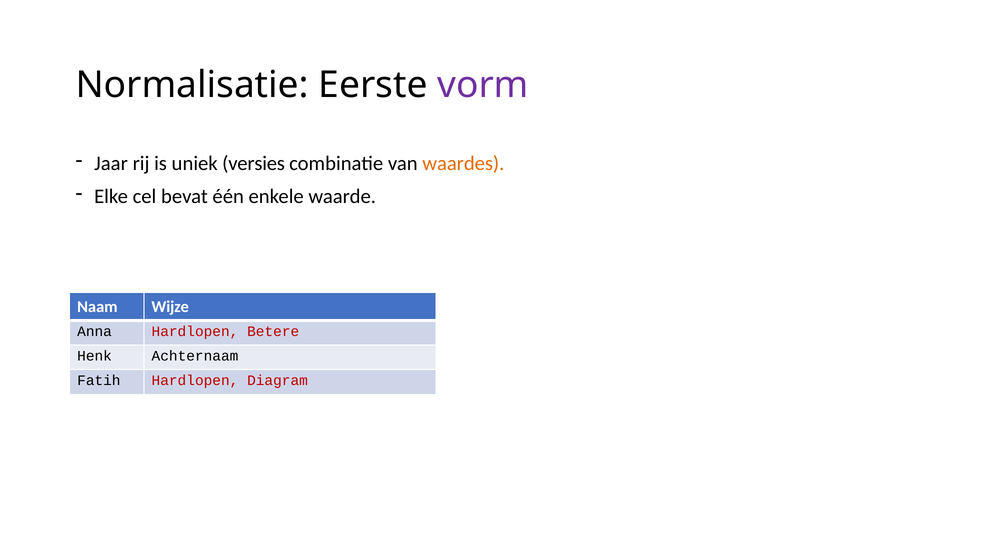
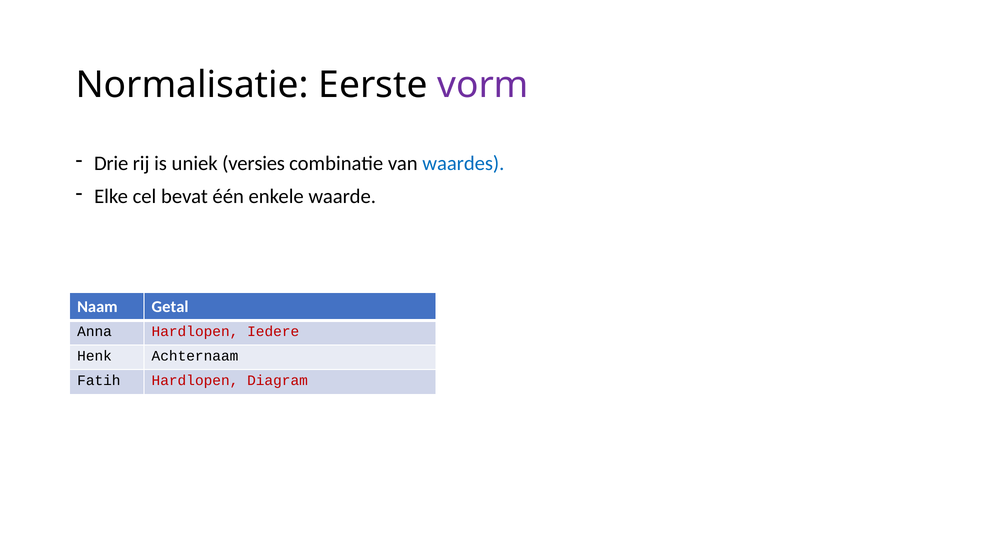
Jaar: Jaar -> Drie
waardes colour: orange -> blue
Wijze: Wijze -> Getal
Betere: Betere -> Iedere
